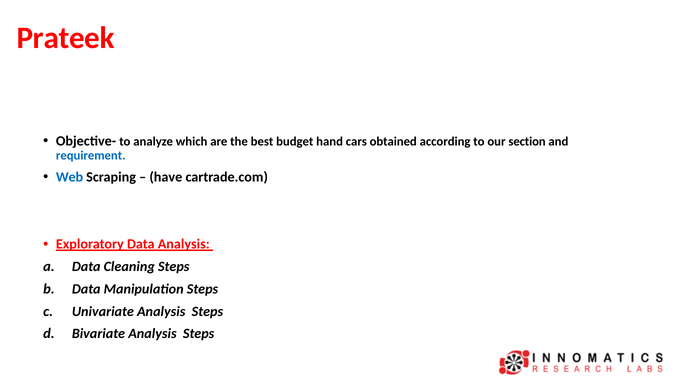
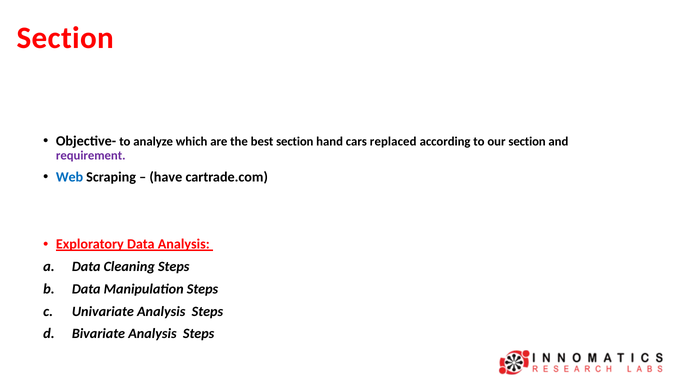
Prateek at (66, 38): Prateek -> Section
best budget: budget -> section
obtained: obtained -> replaced
requirement colour: blue -> purple
